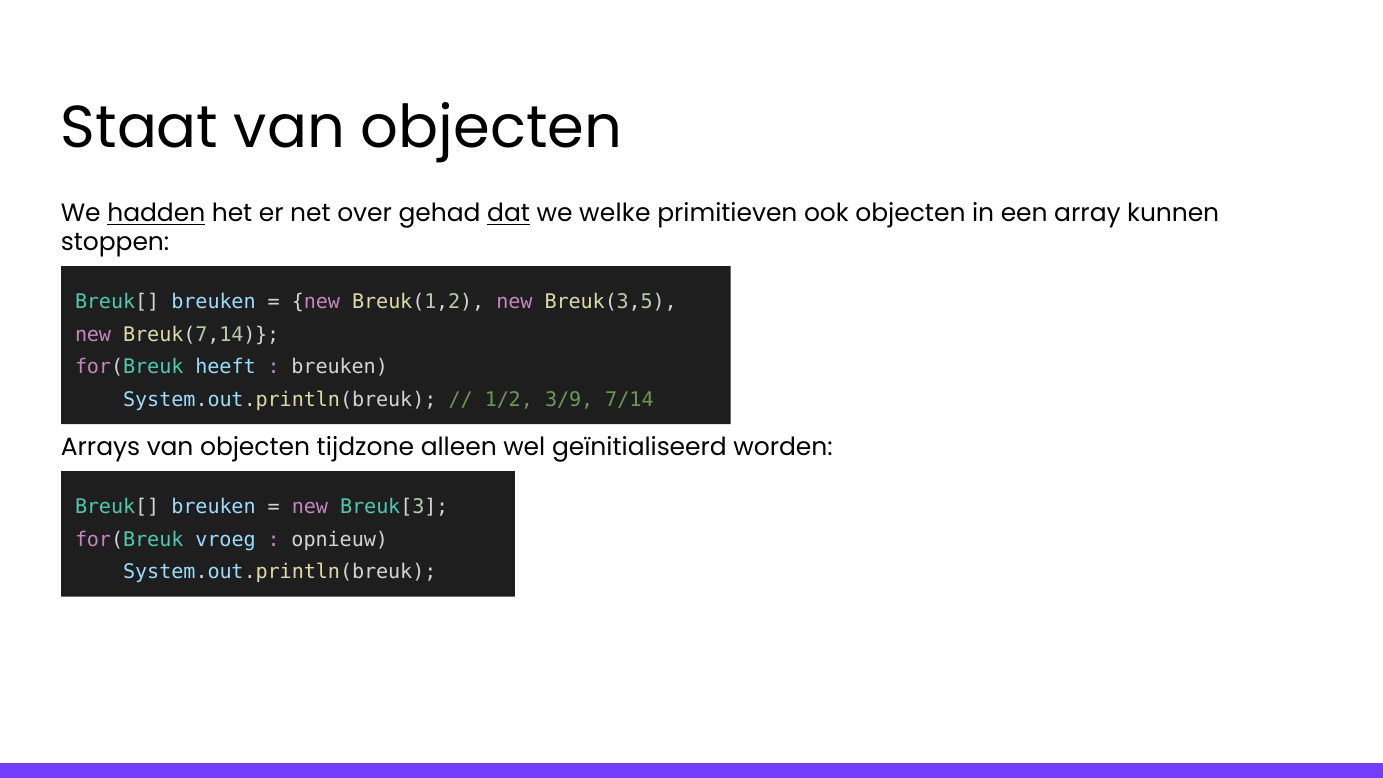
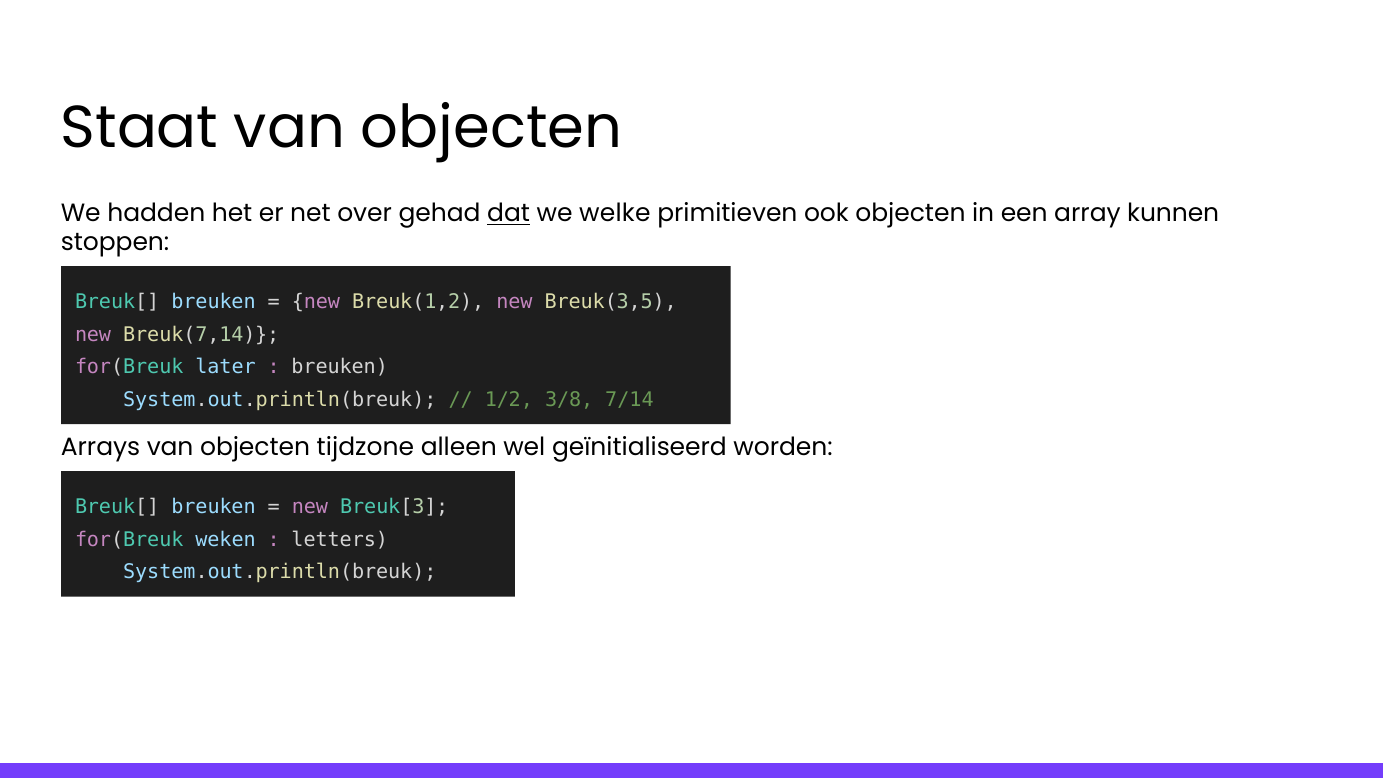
hadden underline: present -> none
heeft: heeft -> later
3/9: 3/9 -> 3/8
vroeg: vroeg -> weken
opnieuw: opnieuw -> letters
